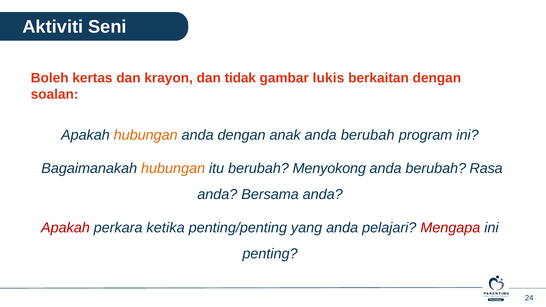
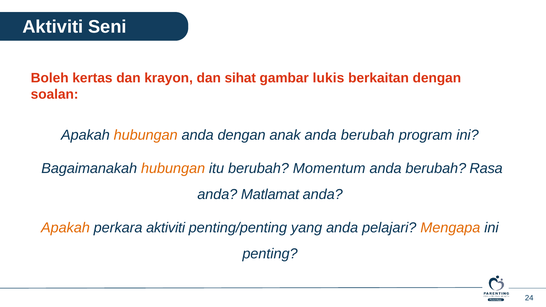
tidak: tidak -> sihat
Menyokong: Menyokong -> Momentum
Bersama: Bersama -> Matlamat
Apakah at (65, 228) colour: red -> orange
perkara ketika: ketika -> aktiviti
Mengapa colour: red -> orange
